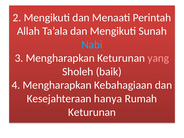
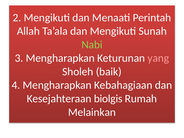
Nabi colour: light blue -> light green
hanya: hanya -> biolgis
Keturunan at (92, 112): Keturunan -> Melainkan
